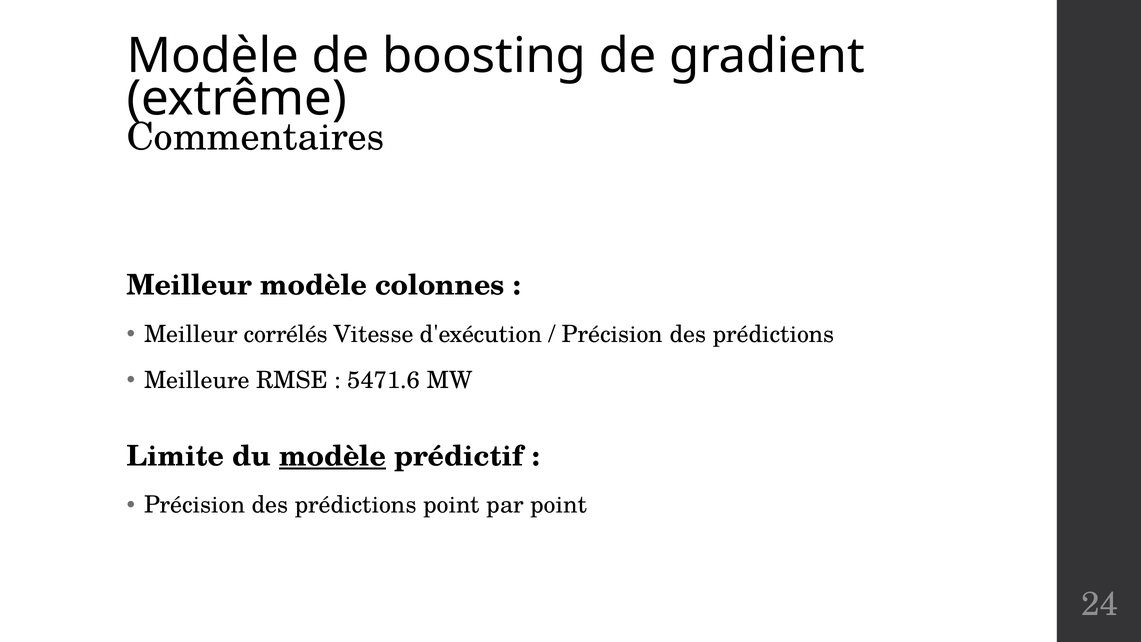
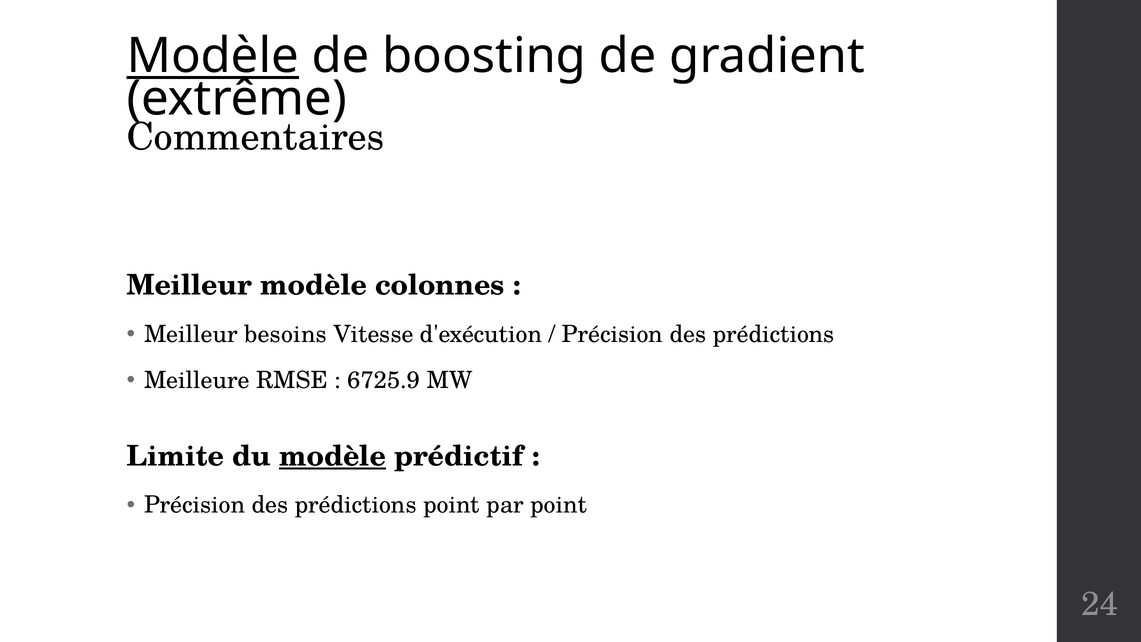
Modèle at (213, 56) underline: none -> present
corrélés: corrélés -> besoins
5471.6: 5471.6 -> 6725.9
